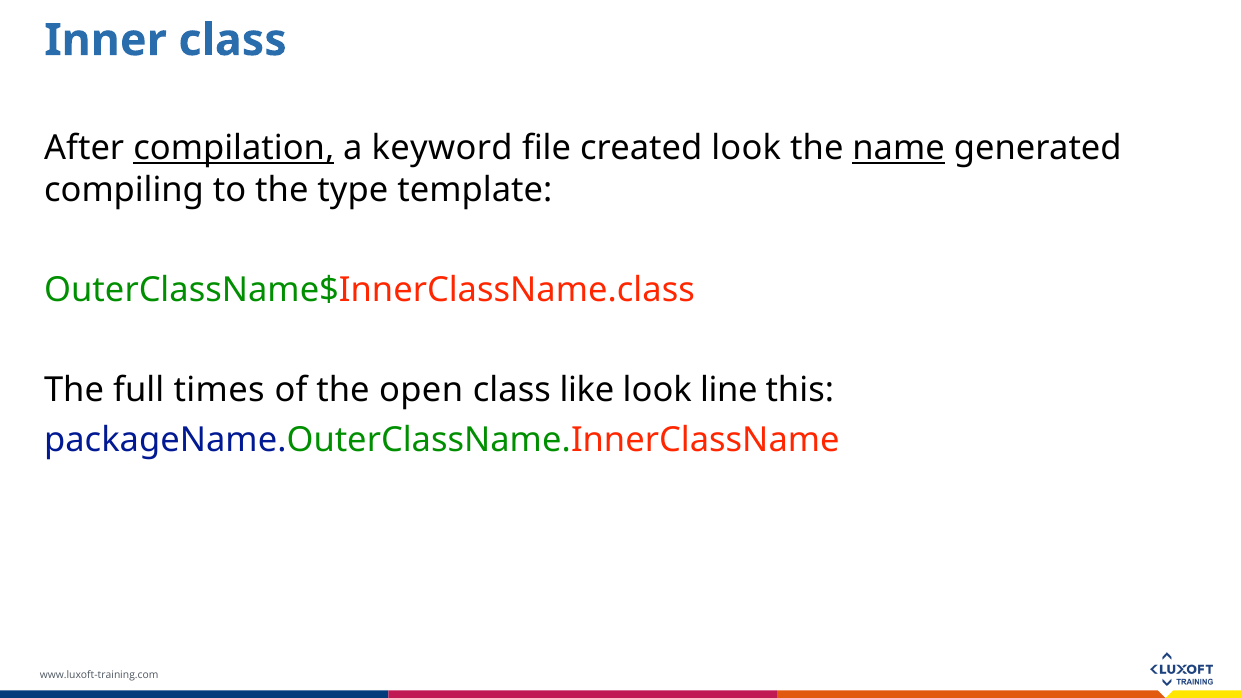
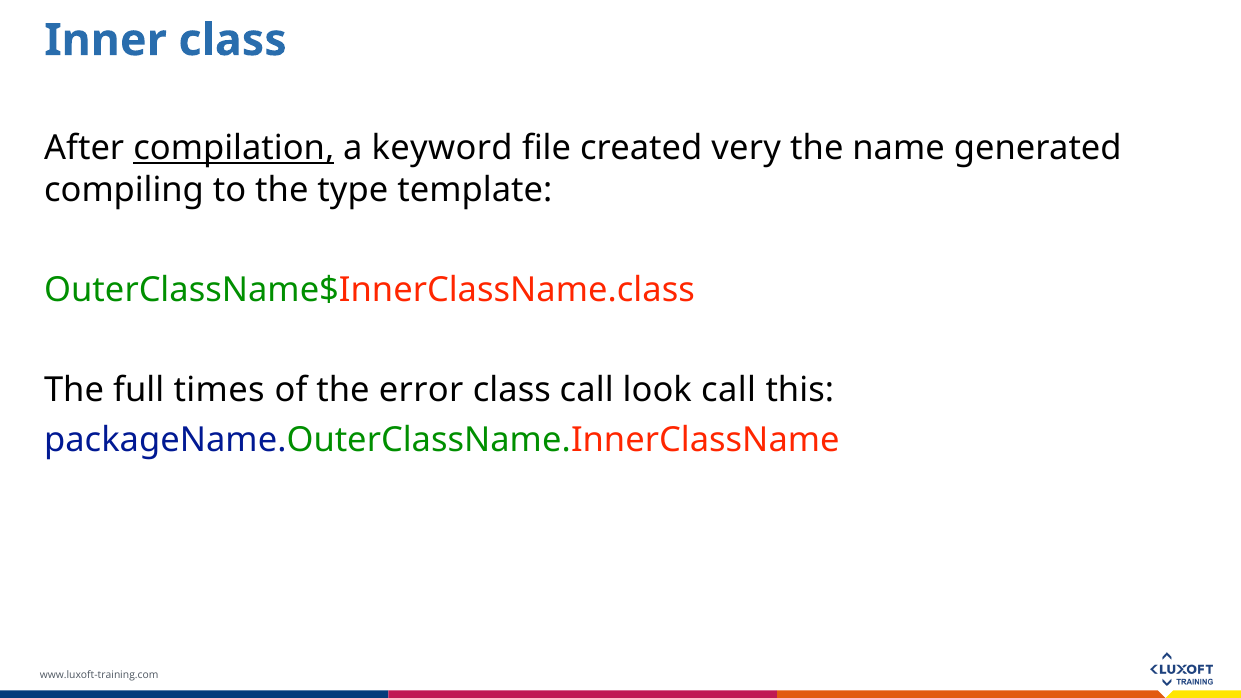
created look: look -> very
name underline: present -> none
open: open -> error
class like: like -> call
look line: line -> call
